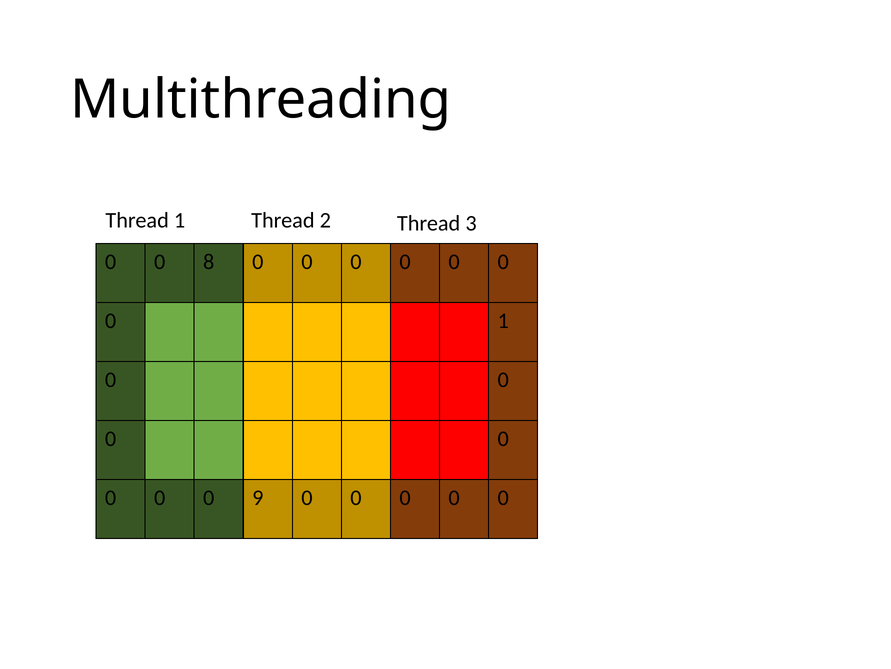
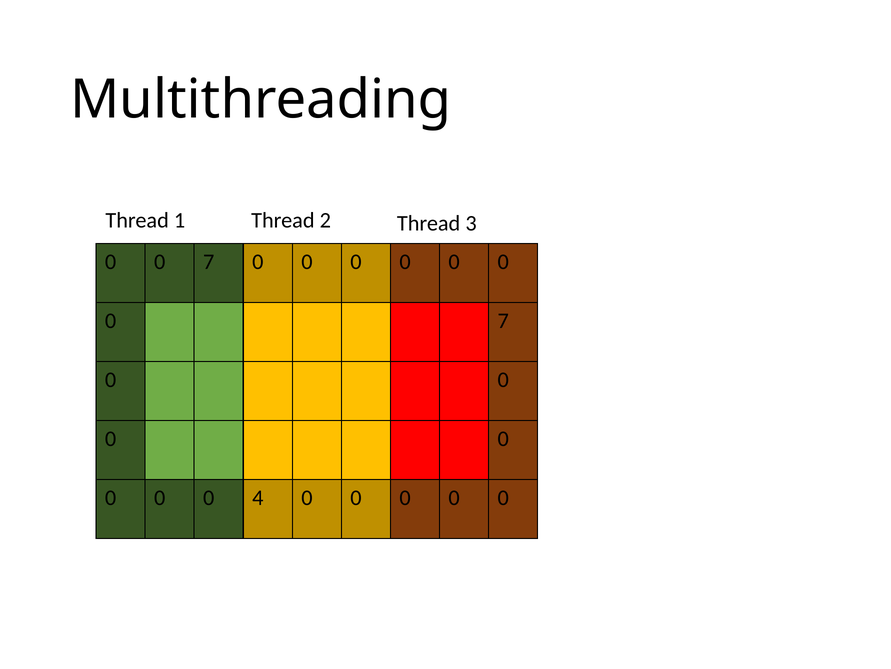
8 at (209, 262): 8 -> 7
1 at (503, 320): 1 -> 7
9: 9 -> 4
